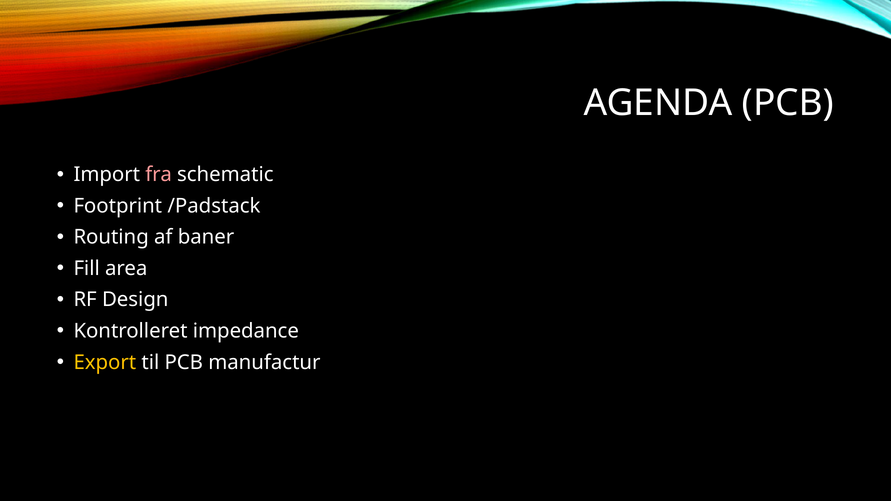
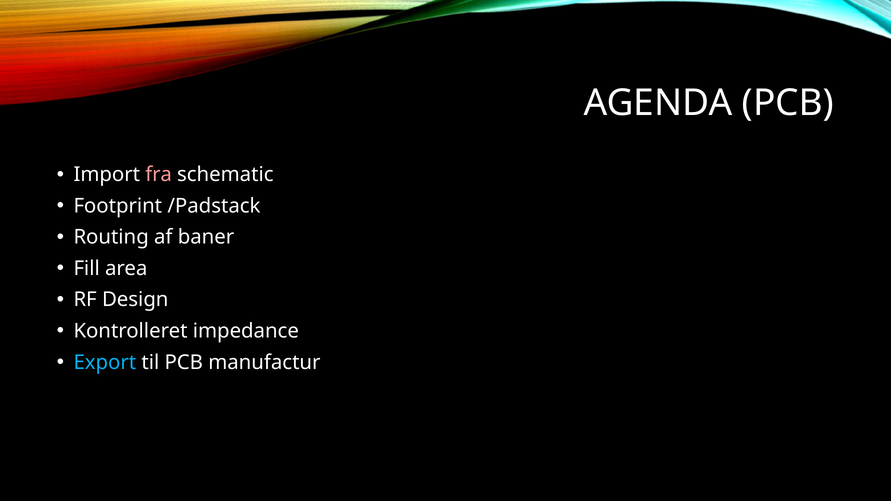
Export colour: yellow -> light blue
